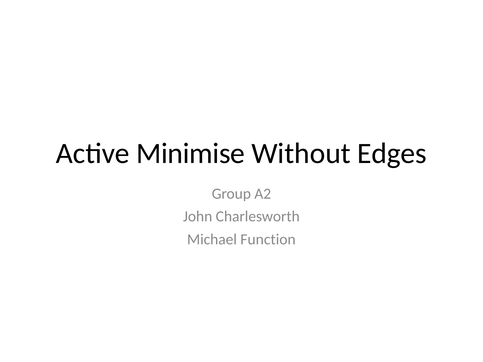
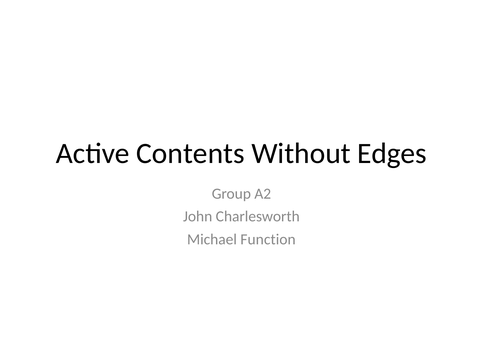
Minimise: Minimise -> Contents
